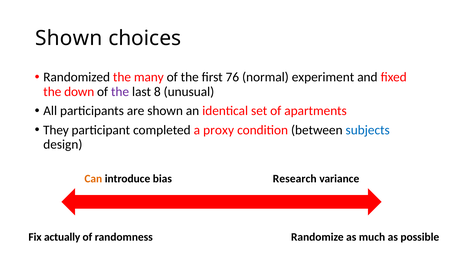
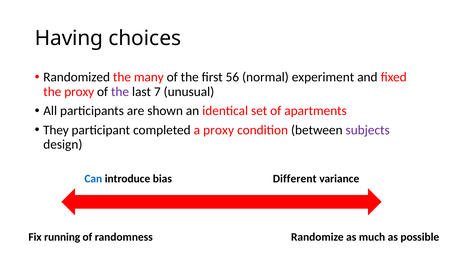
Shown at (69, 38): Shown -> Having
76: 76 -> 56
the down: down -> proxy
8: 8 -> 7
subjects colour: blue -> purple
Can colour: orange -> blue
Research: Research -> Different
actually: actually -> running
